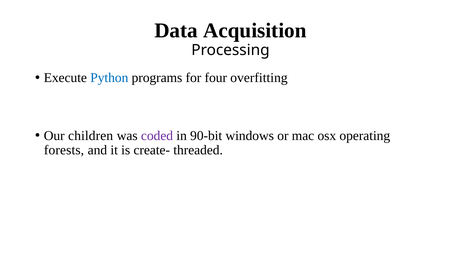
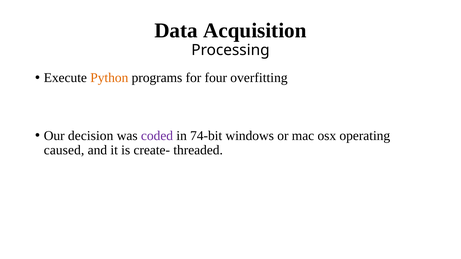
Python colour: blue -> orange
children: children -> decision
90-bit: 90-bit -> 74-bit
forests: forests -> caused
